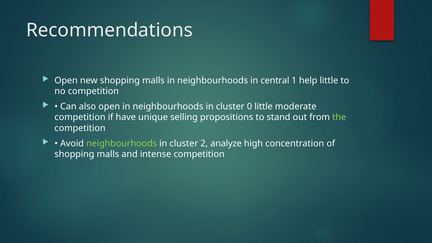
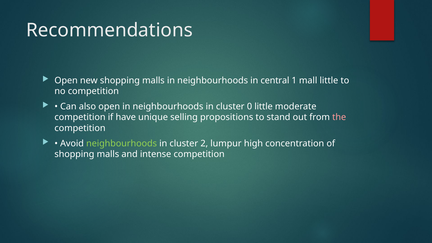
help: help -> mall
the colour: light green -> pink
analyze: analyze -> lumpur
